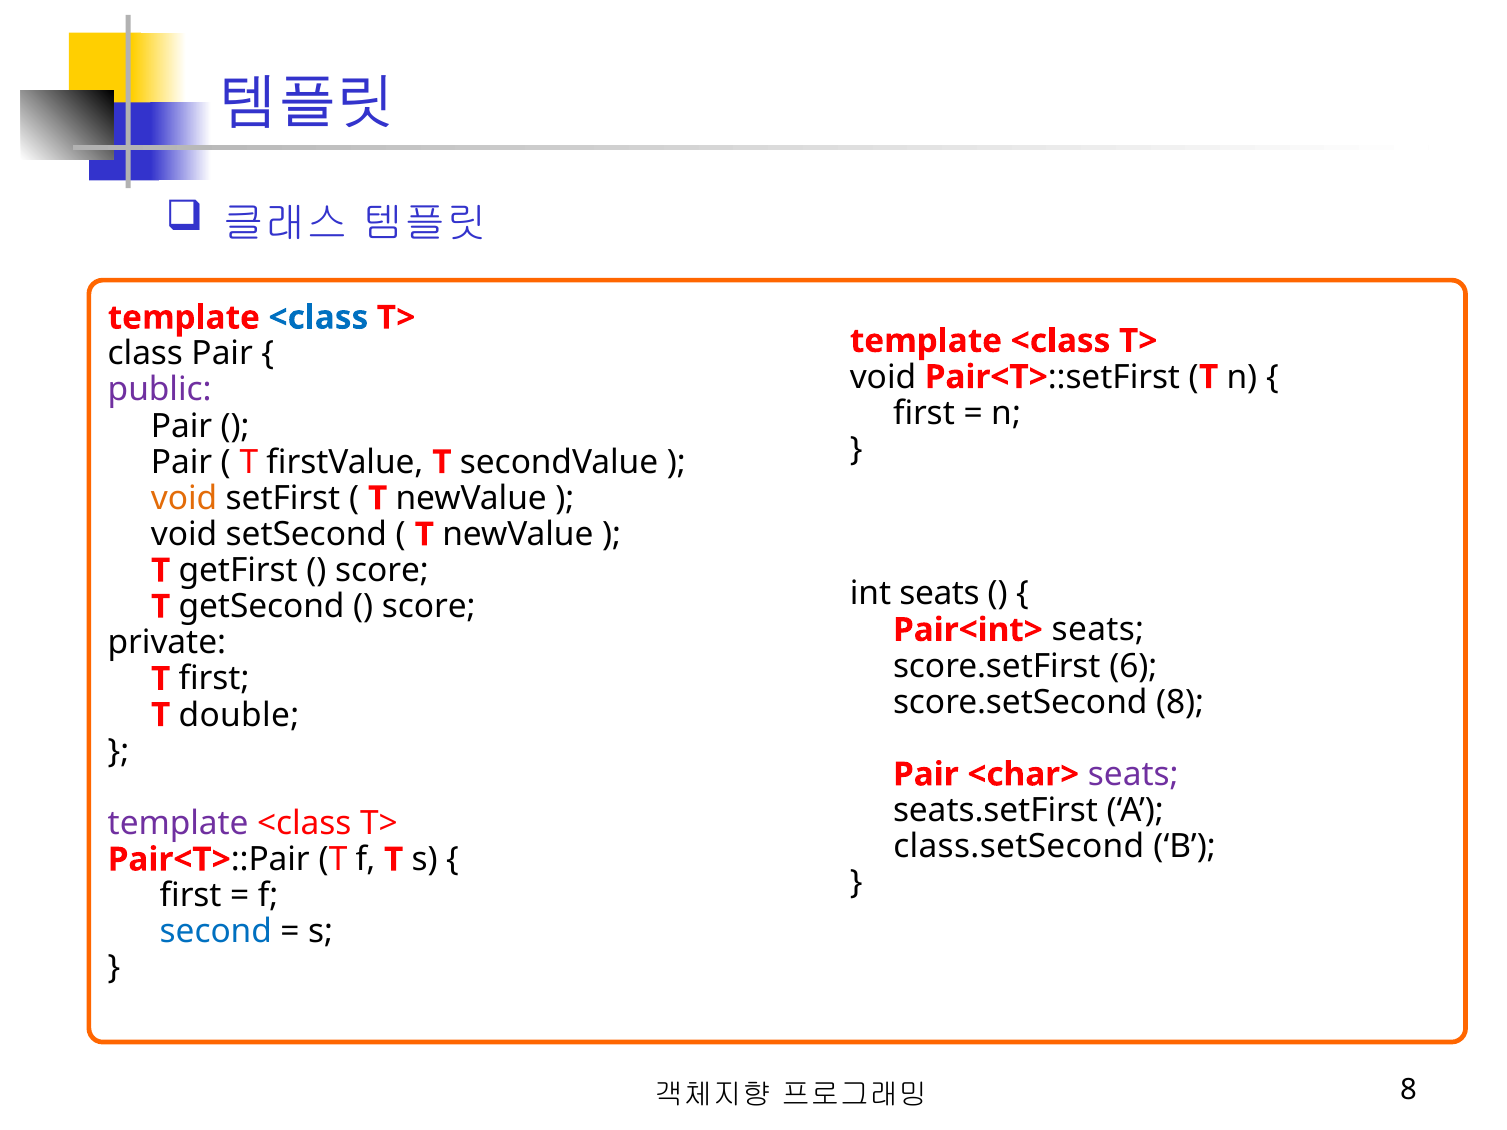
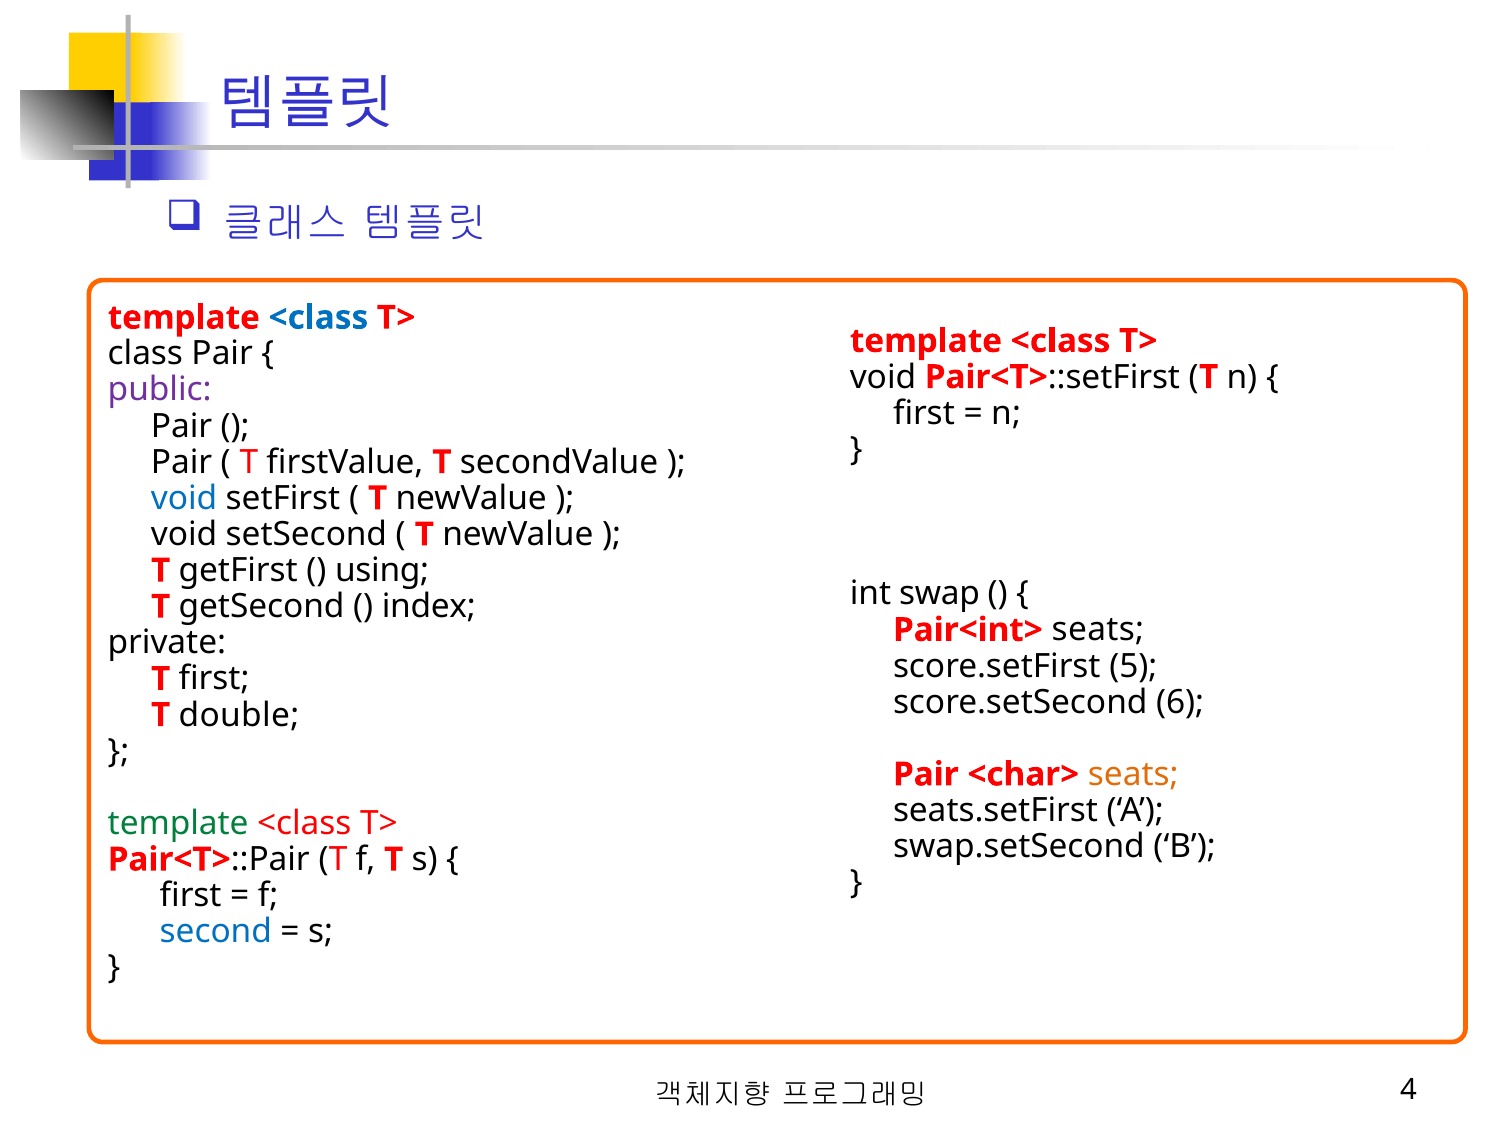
void at (184, 498) colour: orange -> blue
score at (382, 571): score -> using
int seats: seats -> swap
score at (429, 607): score -> index
6: 6 -> 5
score.setSecond 8: 8 -> 6
seats at (1133, 775) colour: purple -> orange
template at (178, 824) colour: purple -> green
class.setSecond: class.setSecond -> swap.setSecond
8 at (1409, 1090): 8 -> 4
